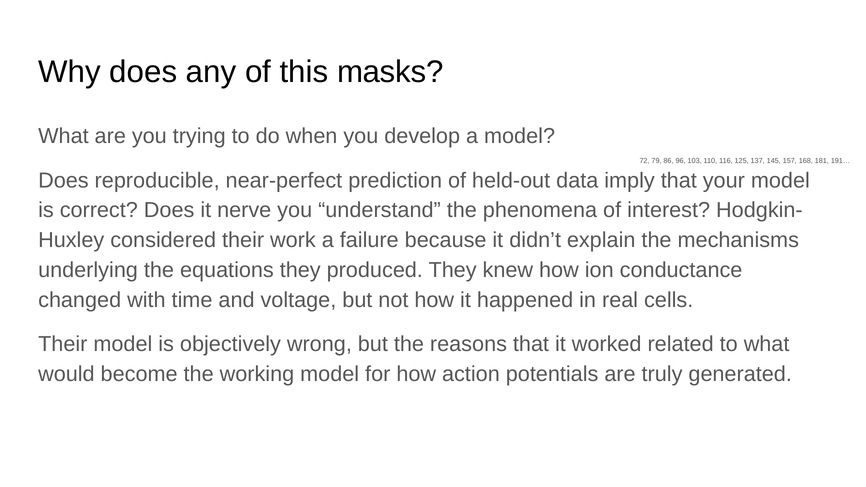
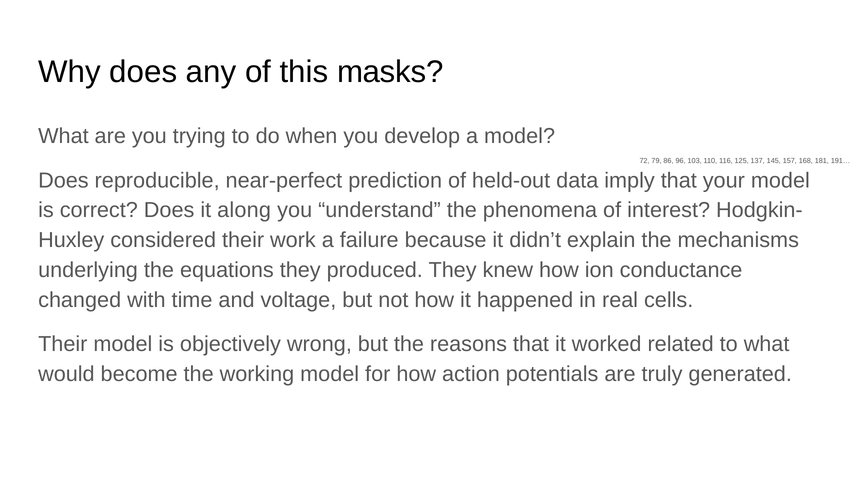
nerve: nerve -> along
